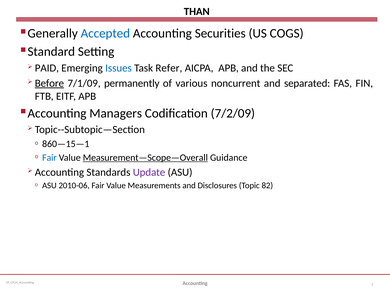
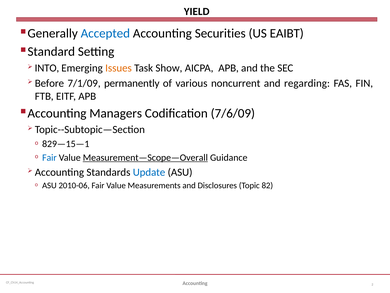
THAN: THAN -> YIELD
COGS: COGS -> EAIBT
PAID: PAID -> INTO
Issues colour: blue -> orange
Refer: Refer -> Show
Before underline: present -> none
separated: separated -> regarding
7/2/09: 7/2/09 -> 7/6/09
860—15—1: 860—15—1 -> 829—15—1
Update colour: purple -> blue
